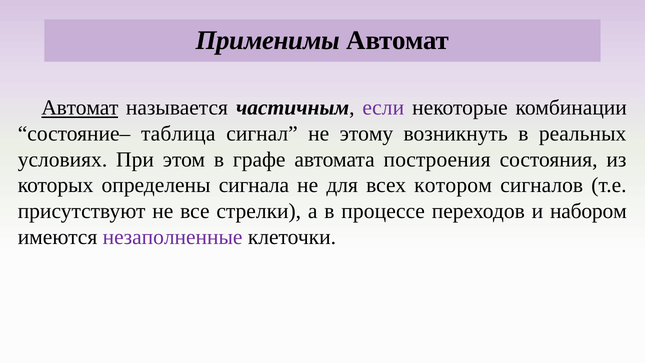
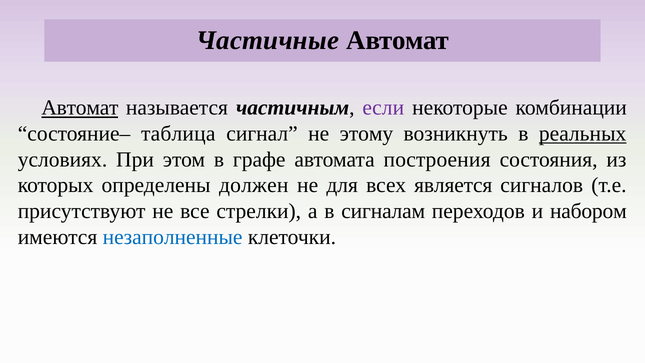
Применимы: Применимы -> Частичные
реальных underline: none -> present
сигнала: сигнала -> должен
котором: котором -> является
процессе: процессе -> сигналам
незаполненные colour: purple -> blue
